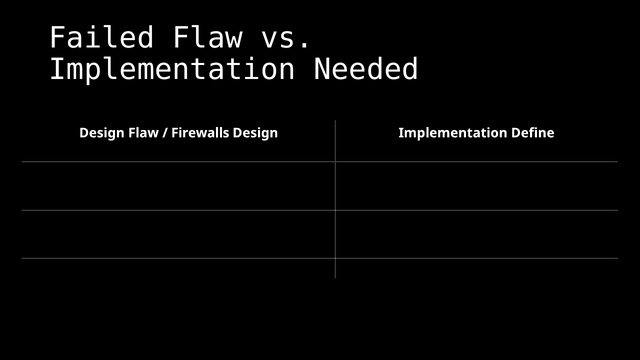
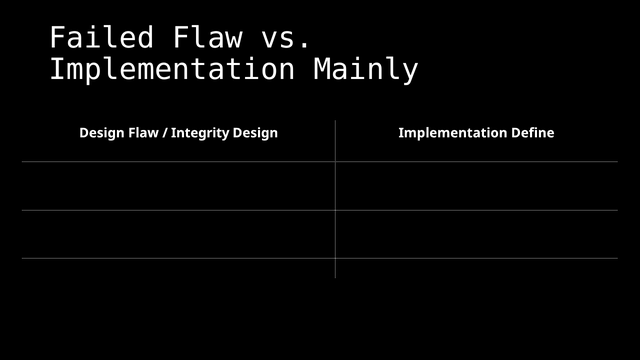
Needed: Needed -> Mainly
Firewalls: Firewalls -> Integrity
